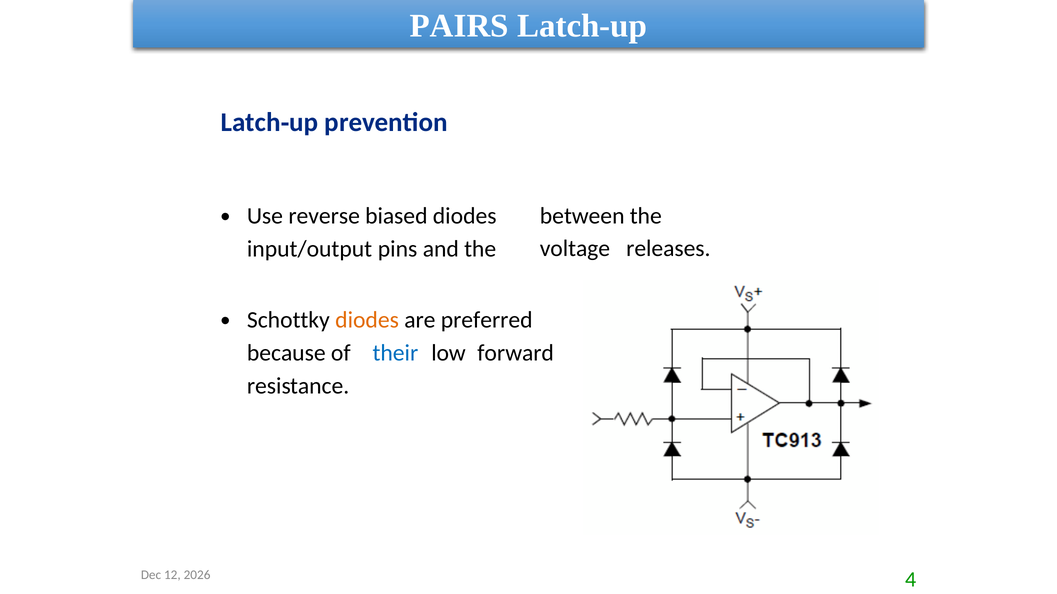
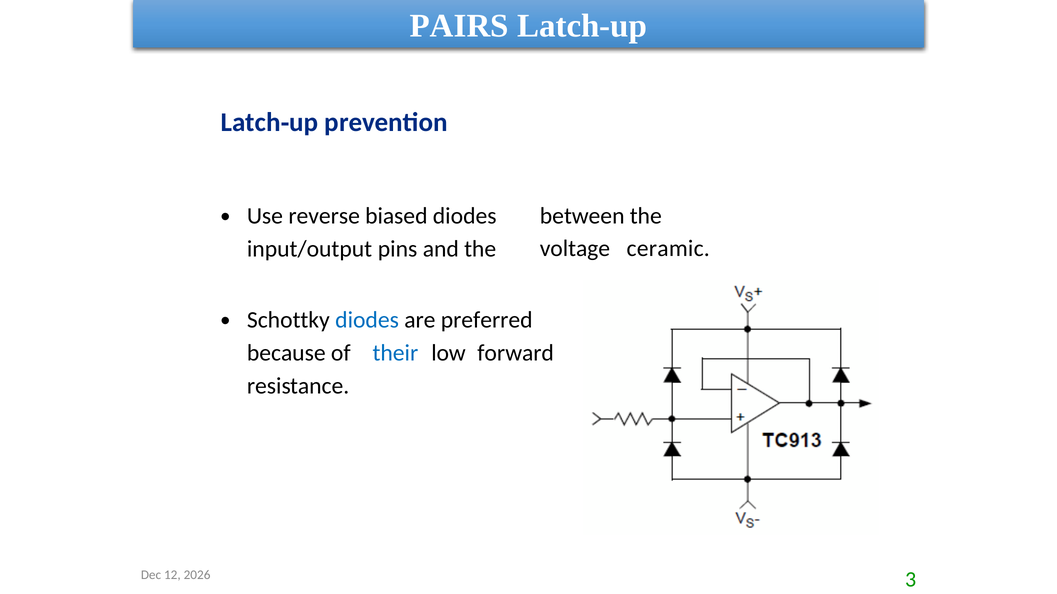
releases: releases -> ceramic
diodes at (367, 320) colour: orange -> blue
4: 4 -> 3
